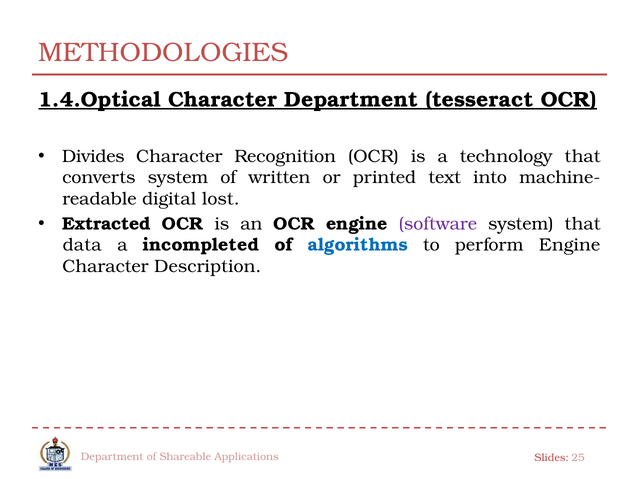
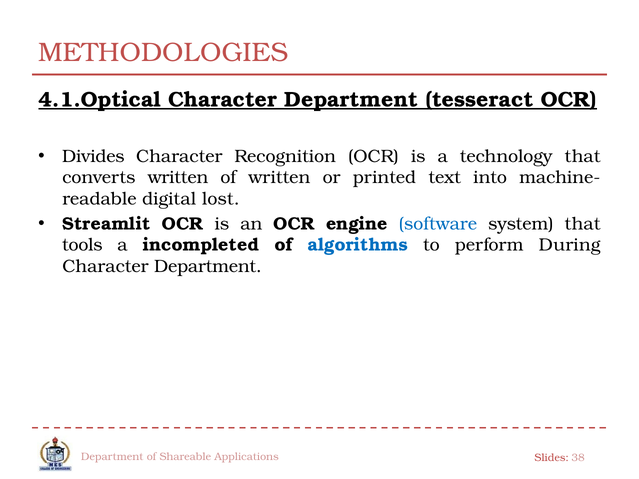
1.4.Optical: 1.4.Optical -> 4.1.Optical
converts system: system -> written
Extracted: Extracted -> Streamlit
software colour: purple -> blue
data: data -> tools
perform Engine: Engine -> During
Description at (208, 267): Description -> Department
25: 25 -> 38
